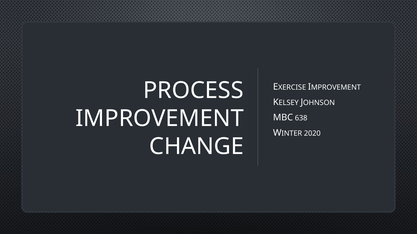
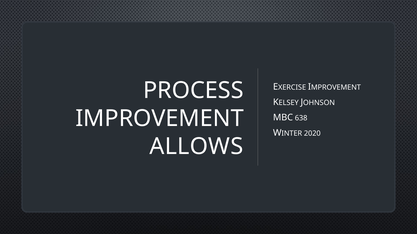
CHANGE: CHANGE -> ALLOWS
